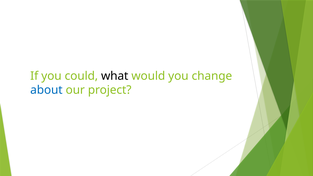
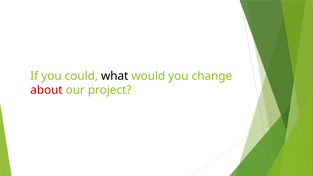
about colour: blue -> red
